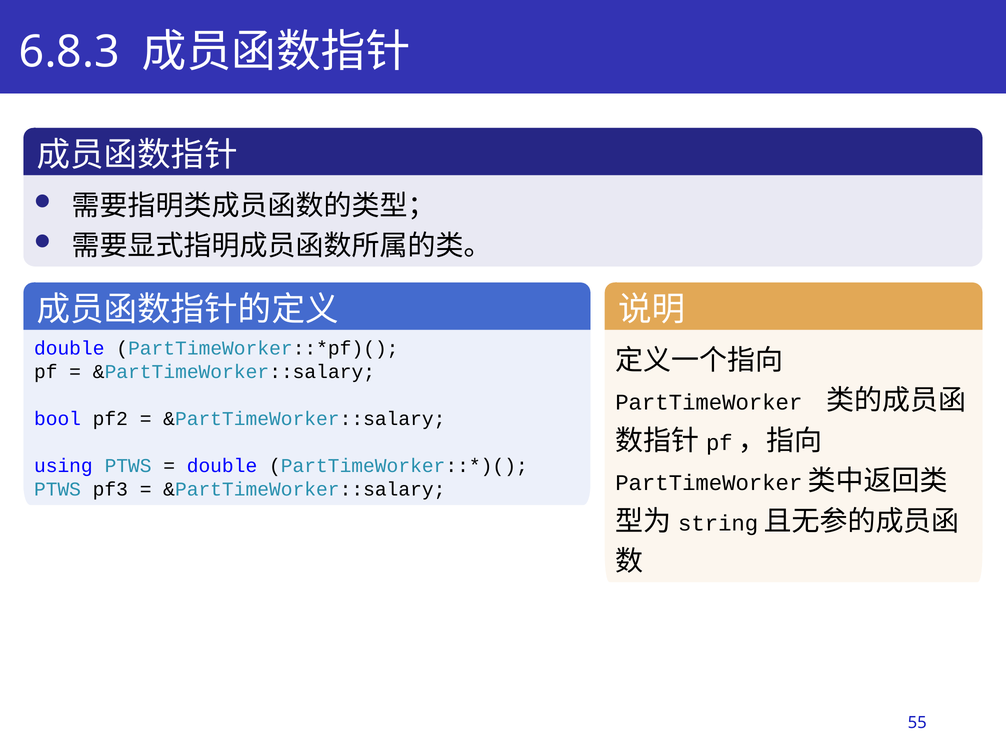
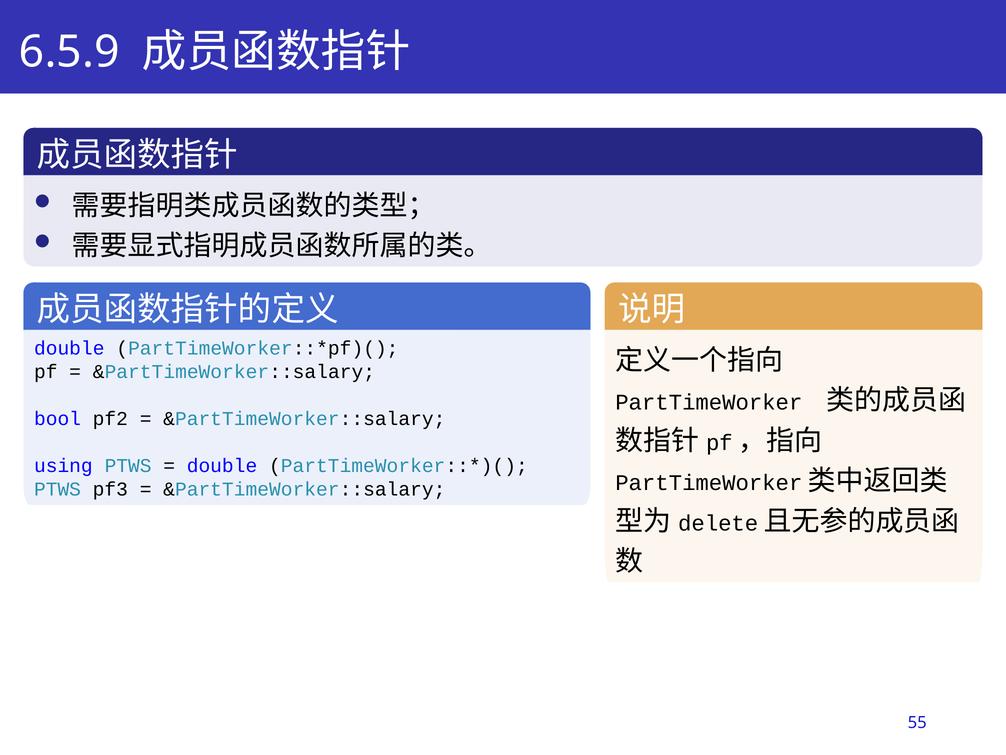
6.8.3: 6.8.3 -> 6.5.9
string: string -> delete
